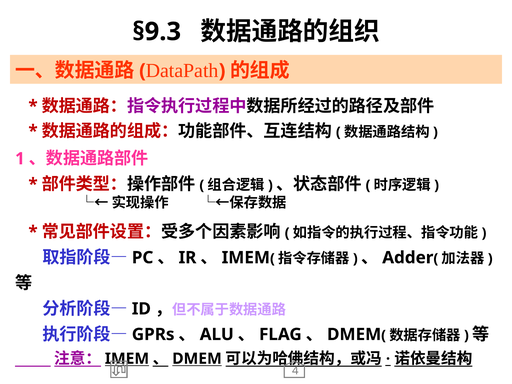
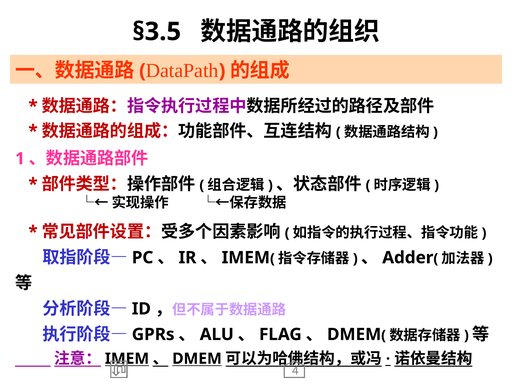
§9.3: §9.3 -> §3.5
